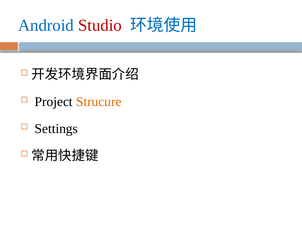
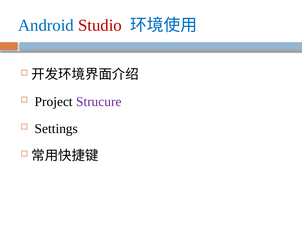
Strucure colour: orange -> purple
